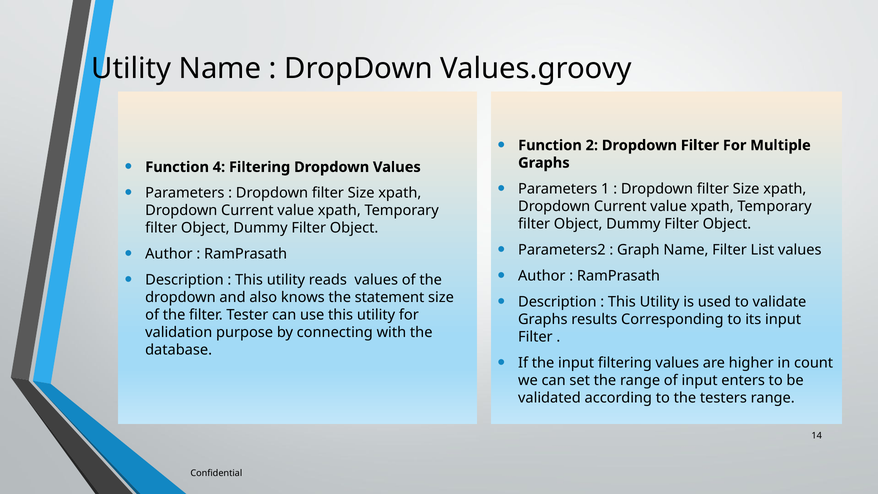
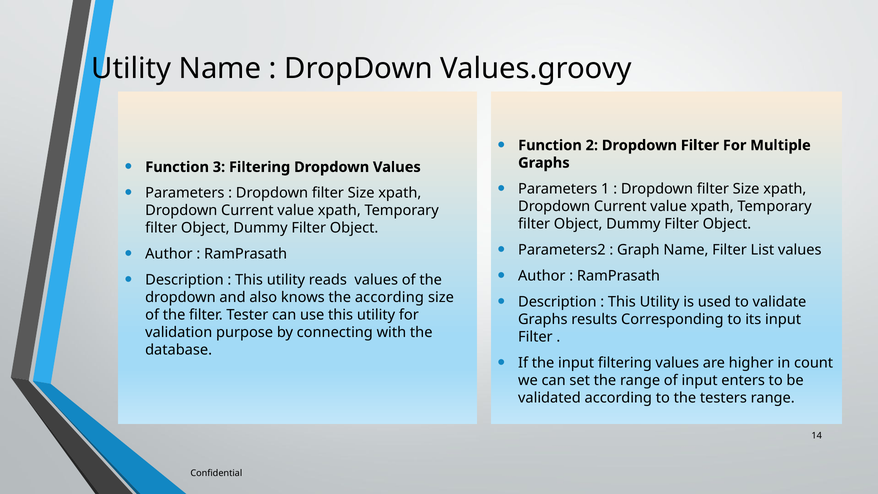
4: 4 -> 3
the statement: statement -> according
